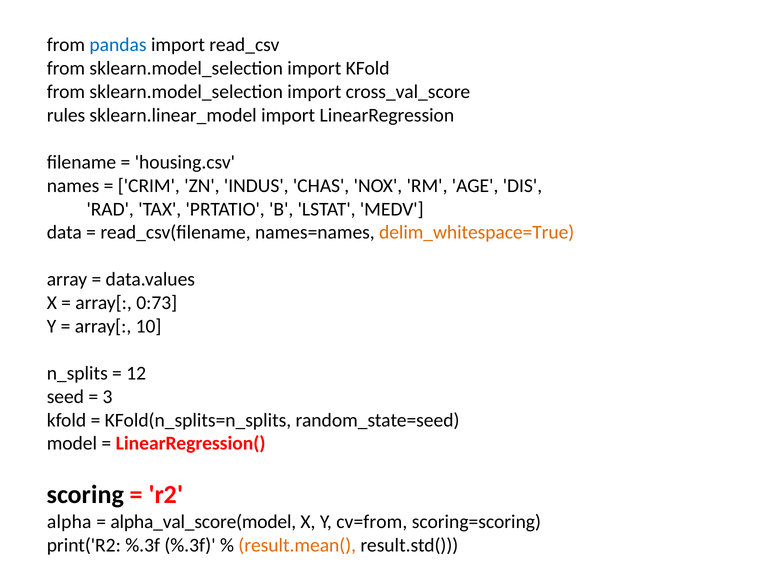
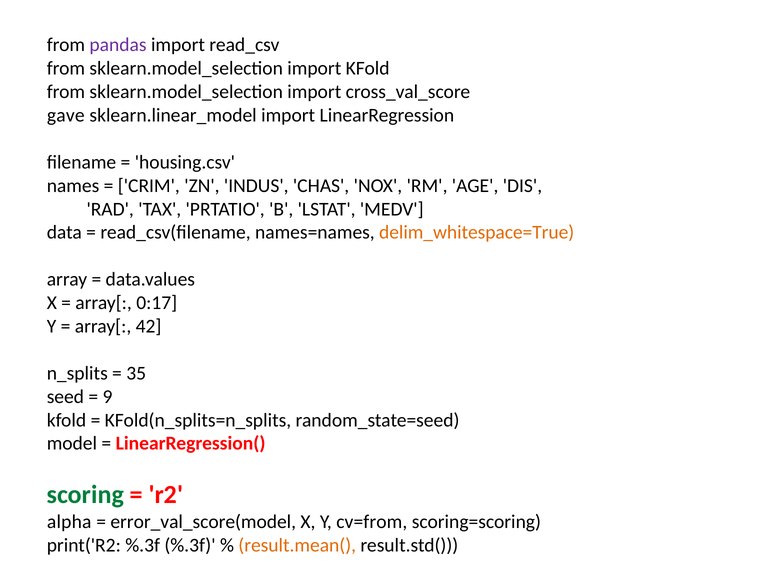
pandas colour: blue -> purple
rules: rules -> gave
0:73: 0:73 -> 0:17
10: 10 -> 42
12: 12 -> 35
3: 3 -> 9
scoring colour: black -> green
alpha_val_score(model: alpha_val_score(model -> error_val_score(model
